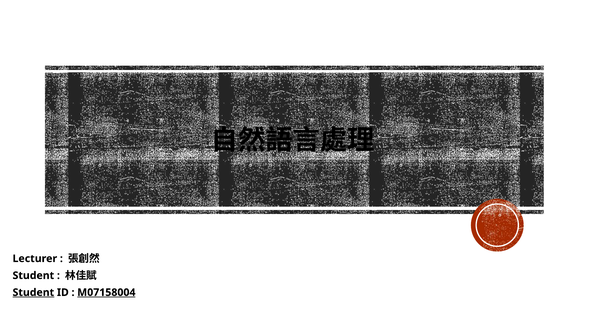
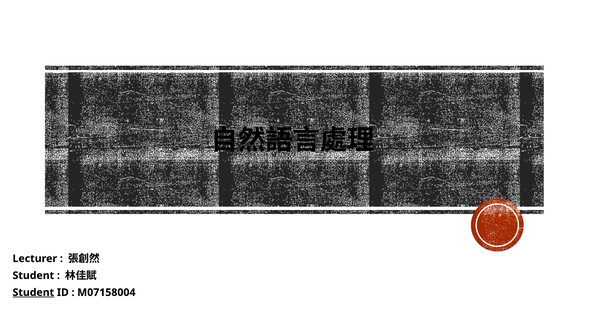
M07158004 underline: present -> none
